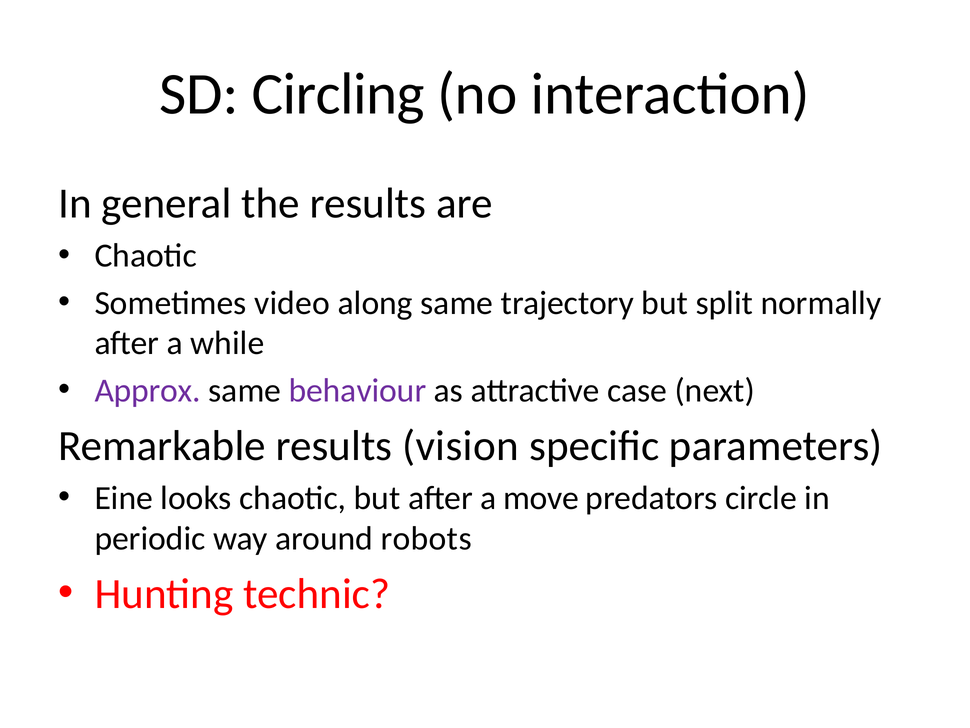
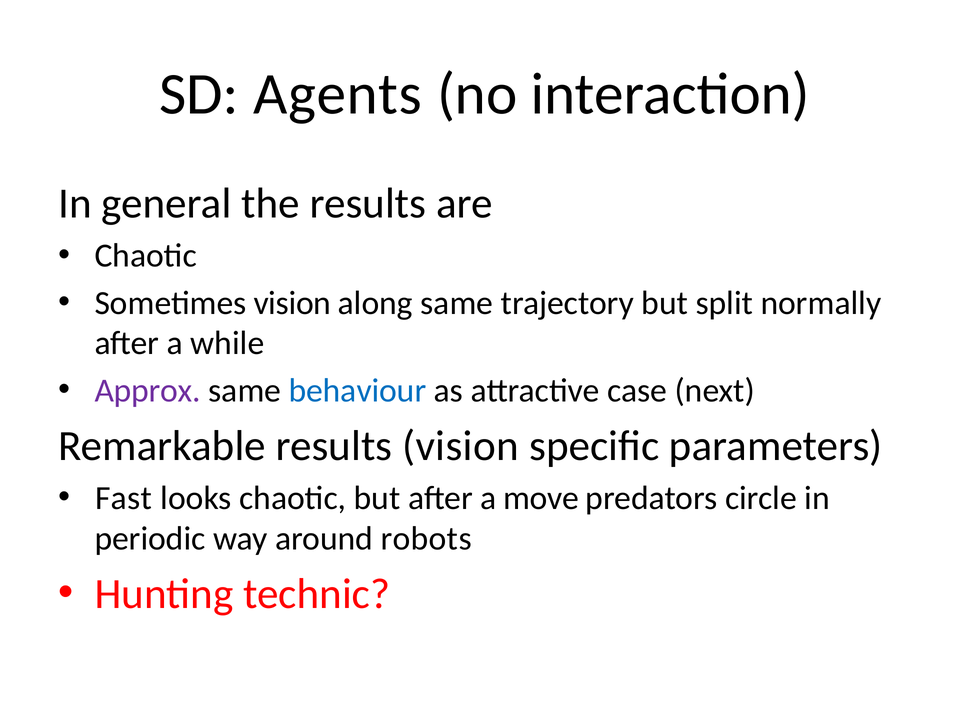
Circling: Circling -> Agents
Sometimes video: video -> vision
behaviour colour: purple -> blue
Eine: Eine -> Fast
